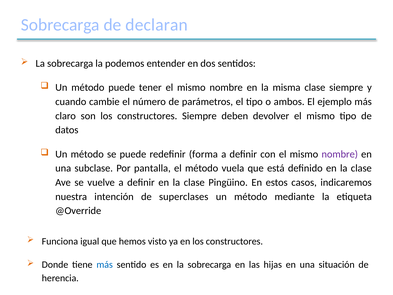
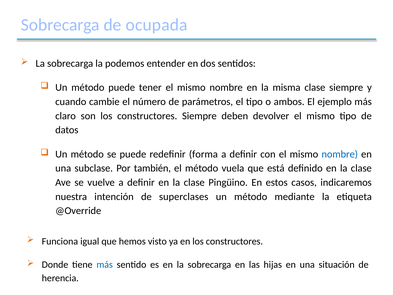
declaran: declaran -> ocupada
nombre at (340, 154) colour: purple -> blue
pantalla: pantalla -> también
